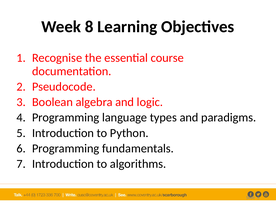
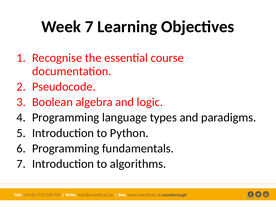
Week 8: 8 -> 7
